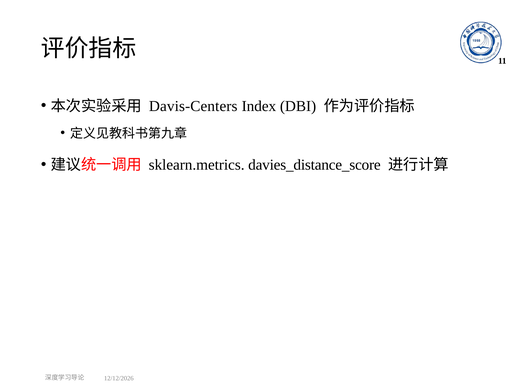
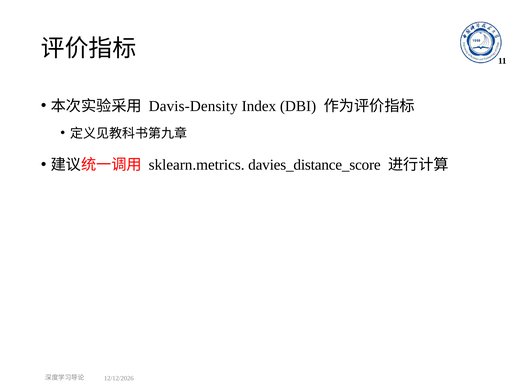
Davis-Centers: Davis-Centers -> Davis-Density
